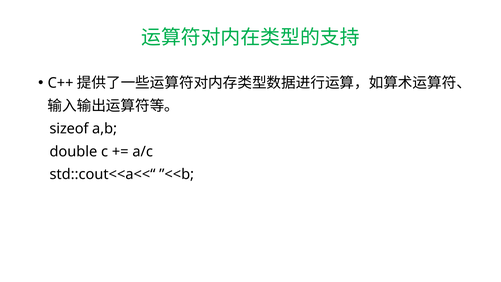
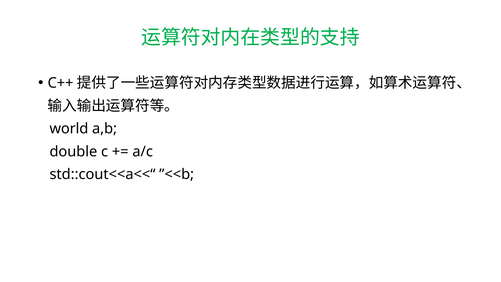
sizeof: sizeof -> world
